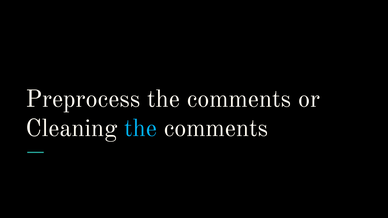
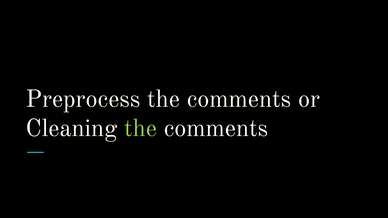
the at (141, 128) colour: light blue -> light green
